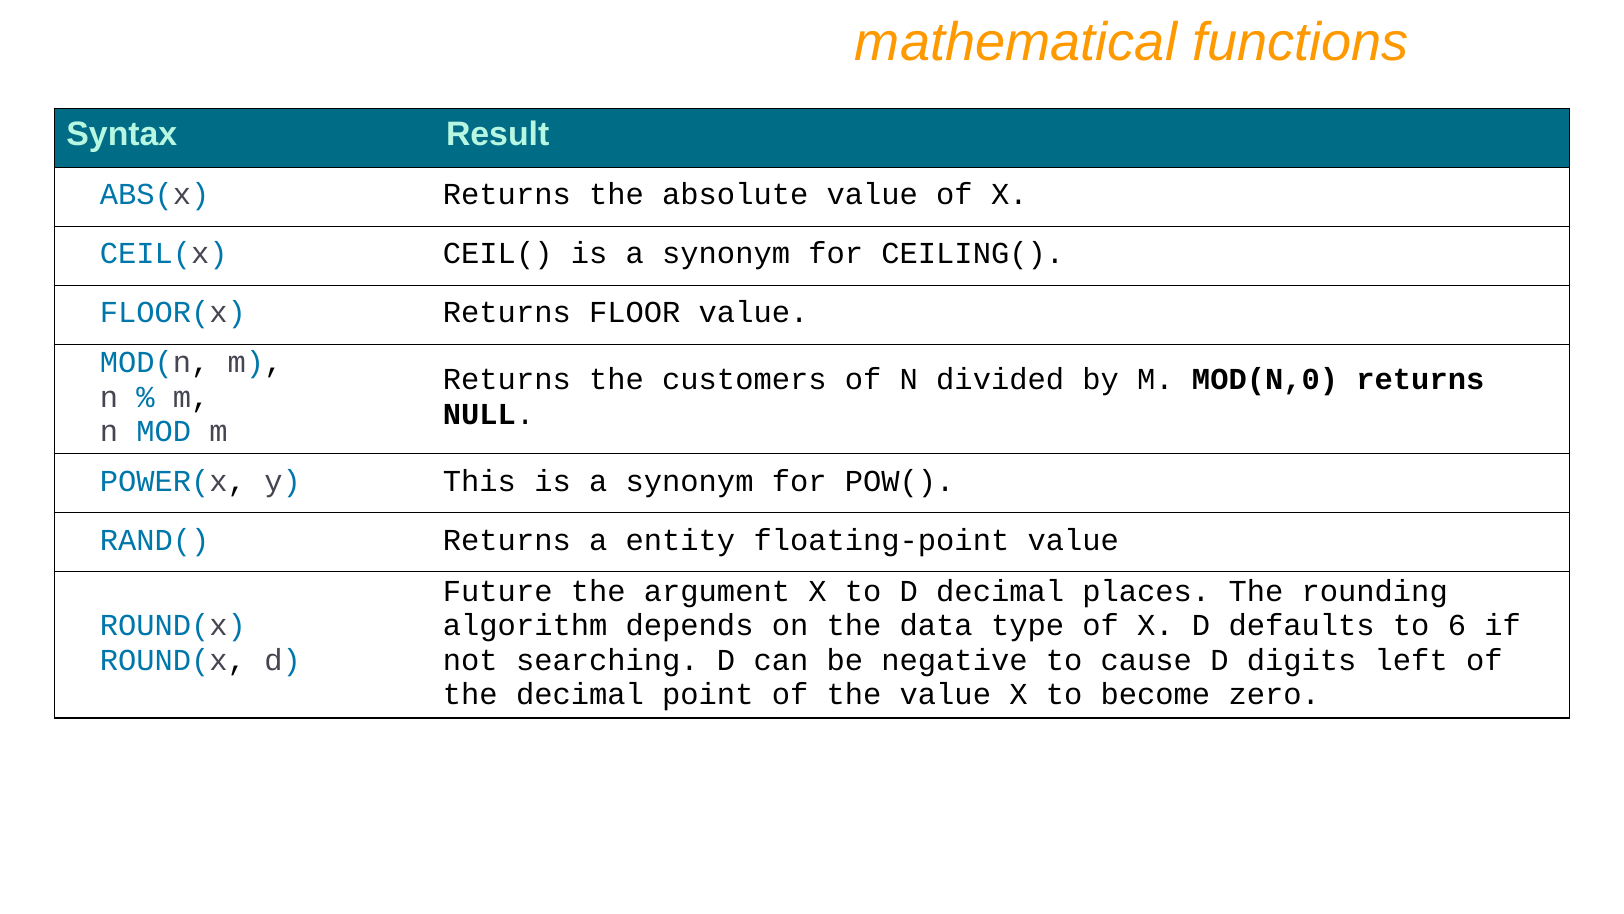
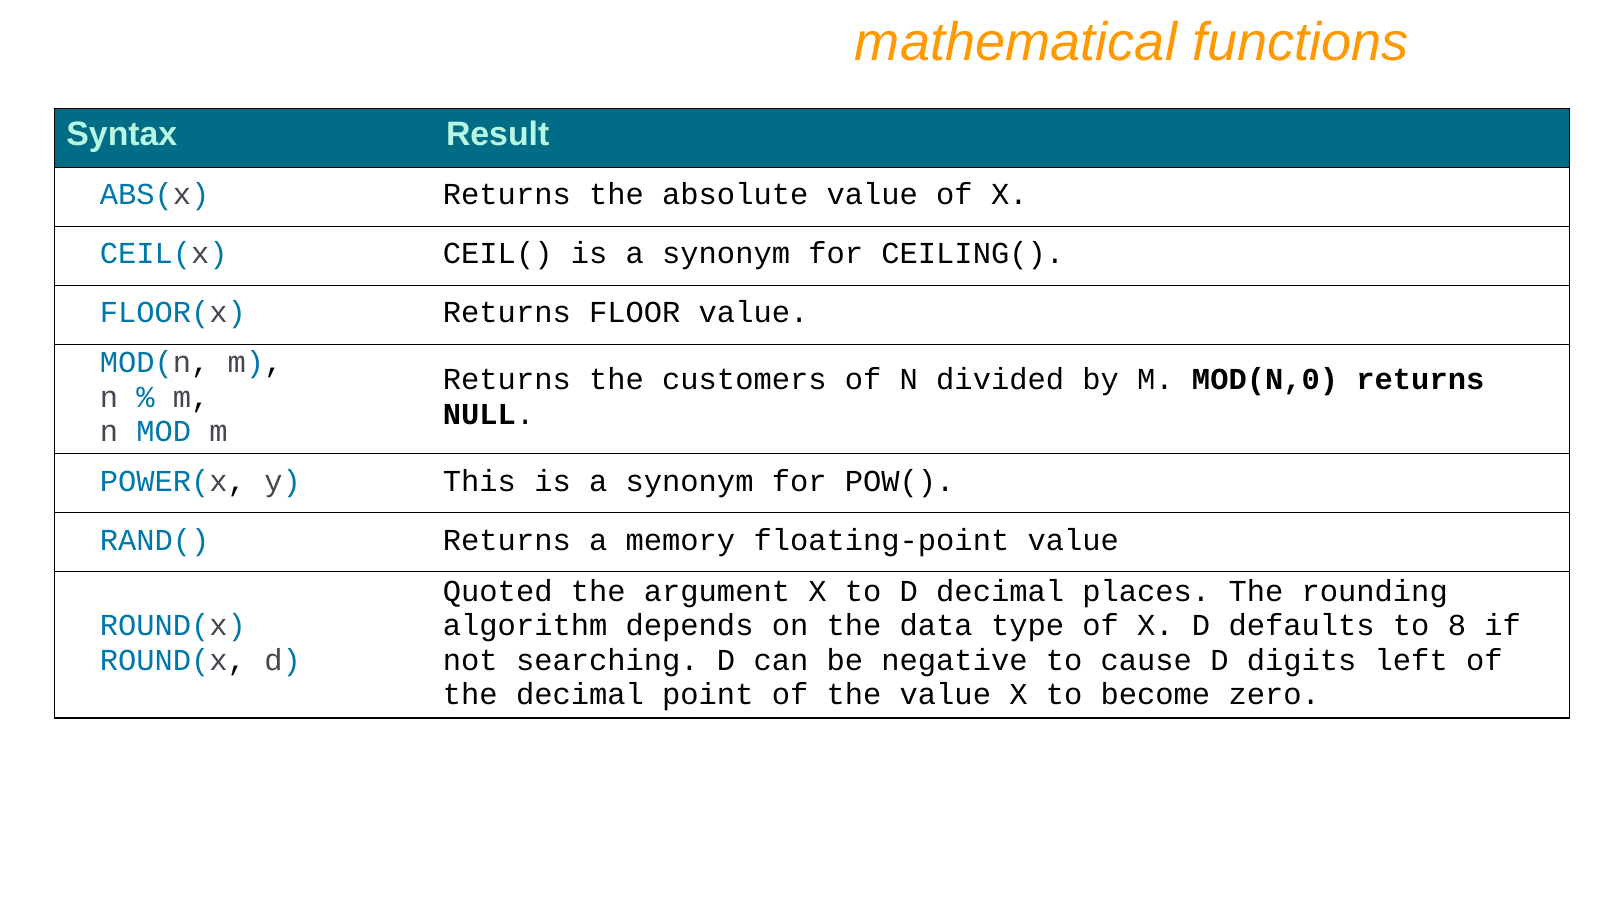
entity: entity -> memory
Future: Future -> Quoted
6: 6 -> 8
